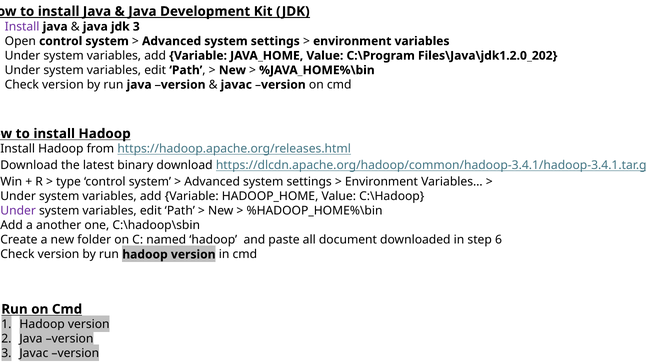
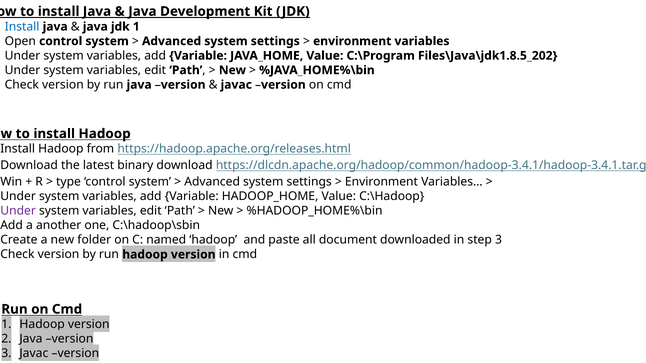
Install at (22, 27) colour: purple -> blue
java jdk 3: 3 -> 1
Files\Java\jdk1.2.0_202: Files\Java\jdk1.2.0_202 -> Files\Java\jdk1.8.5_202
step 6: 6 -> 3
